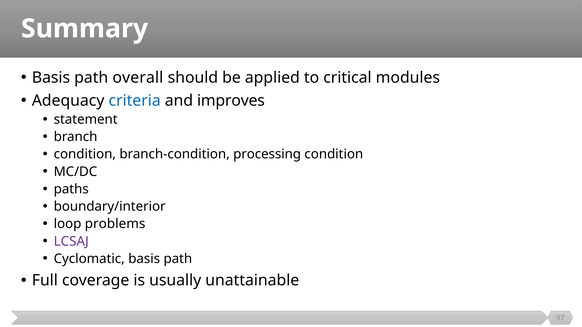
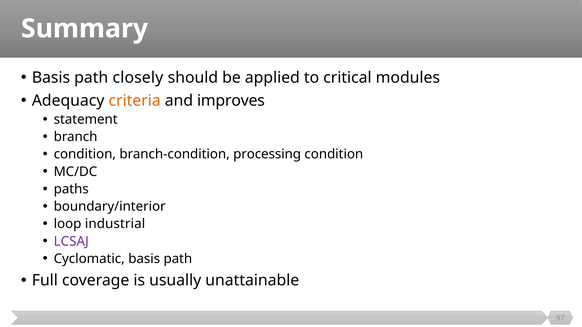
overall: overall -> closely
criteria colour: blue -> orange
problems: problems -> industrial
